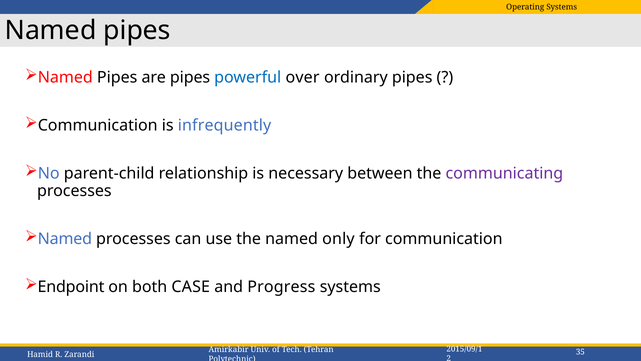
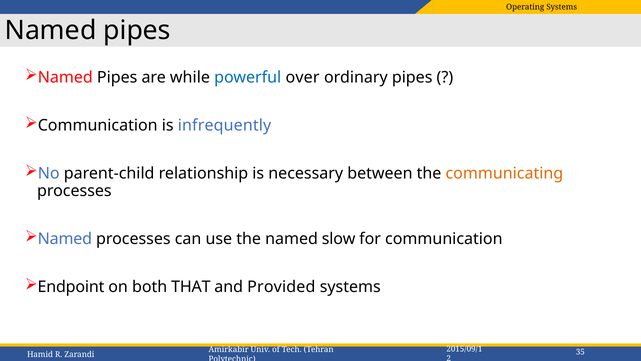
are pipes: pipes -> while
communicating colour: purple -> orange
only: only -> slow
CASE: CASE -> THAT
Progress: Progress -> Provided
